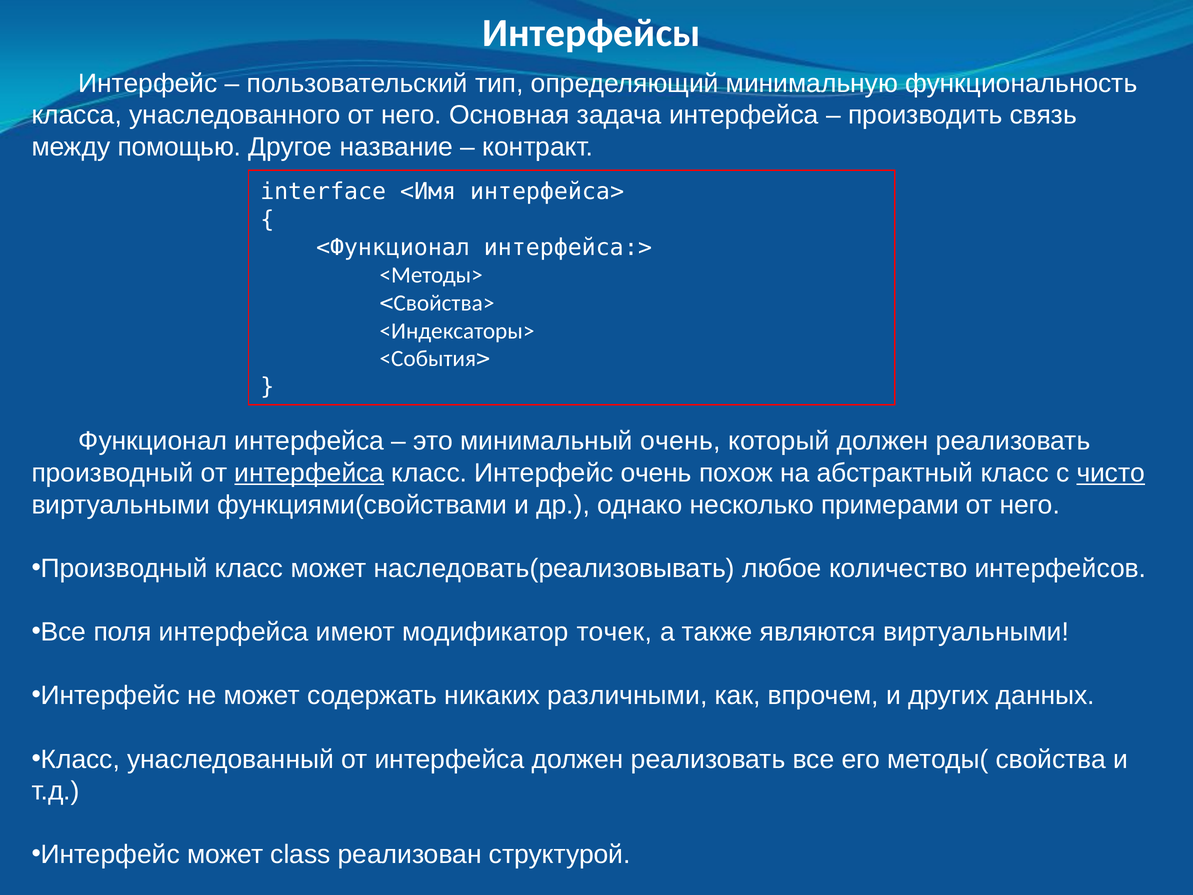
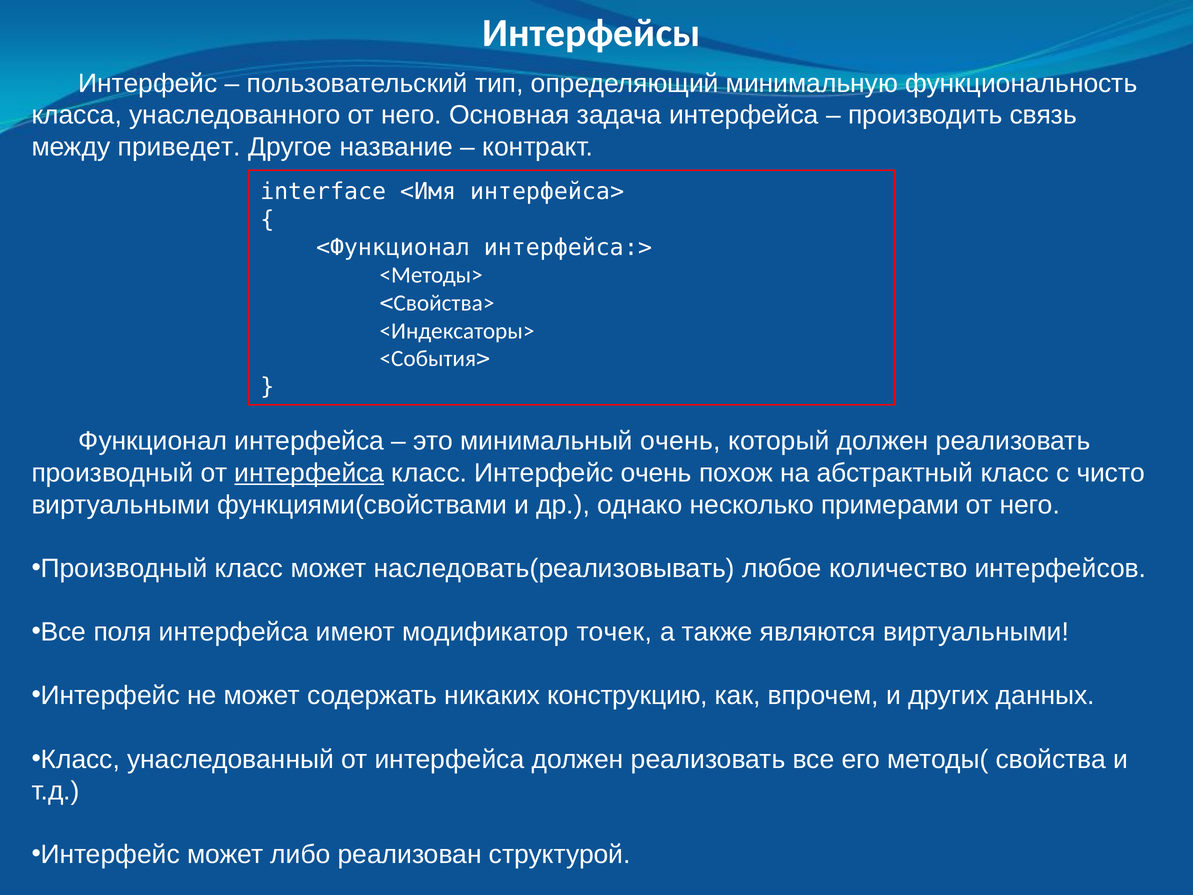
помощью: помощью -> приведет
чисто underline: present -> none
различными: различными -> конструкцию
class: class -> либо
